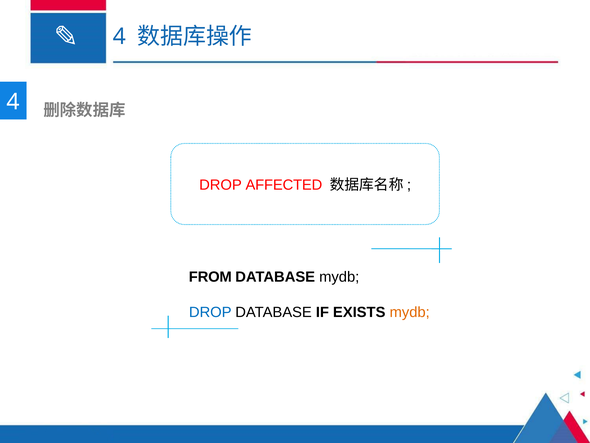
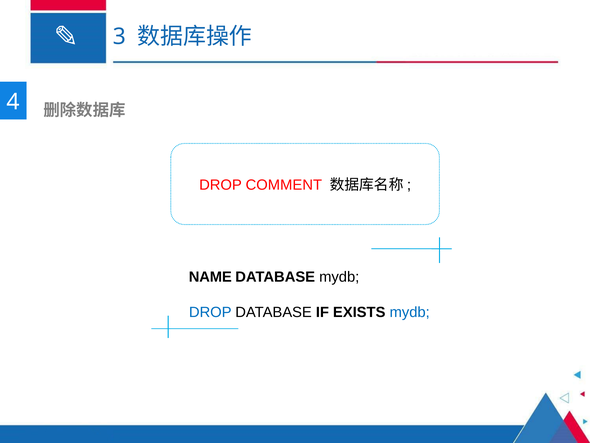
4 at (119, 37): 4 -> 3
AFFECTED: AFFECTED -> COMMENT
FROM: FROM -> NAME
mydb at (410, 312) colour: orange -> blue
